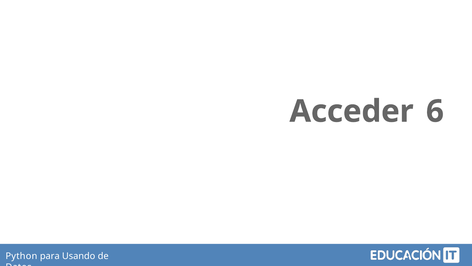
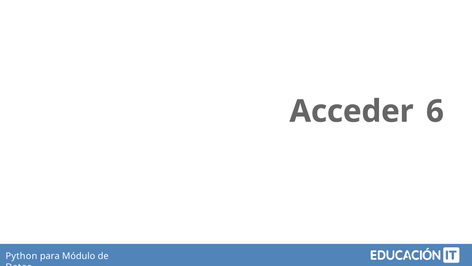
Usando: Usando -> Módulo
